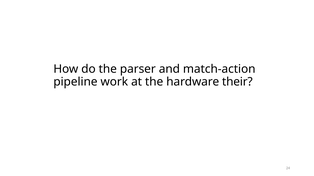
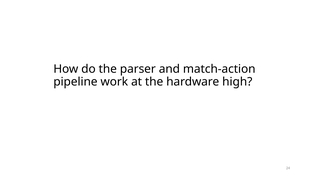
their: their -> high
